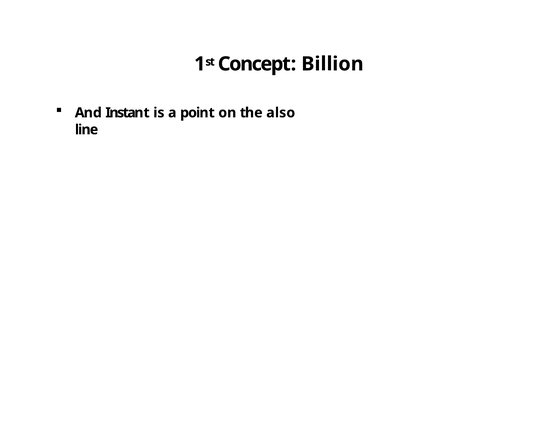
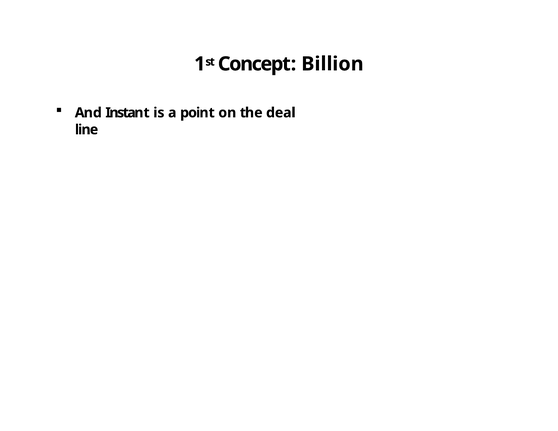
also: also -> deal
